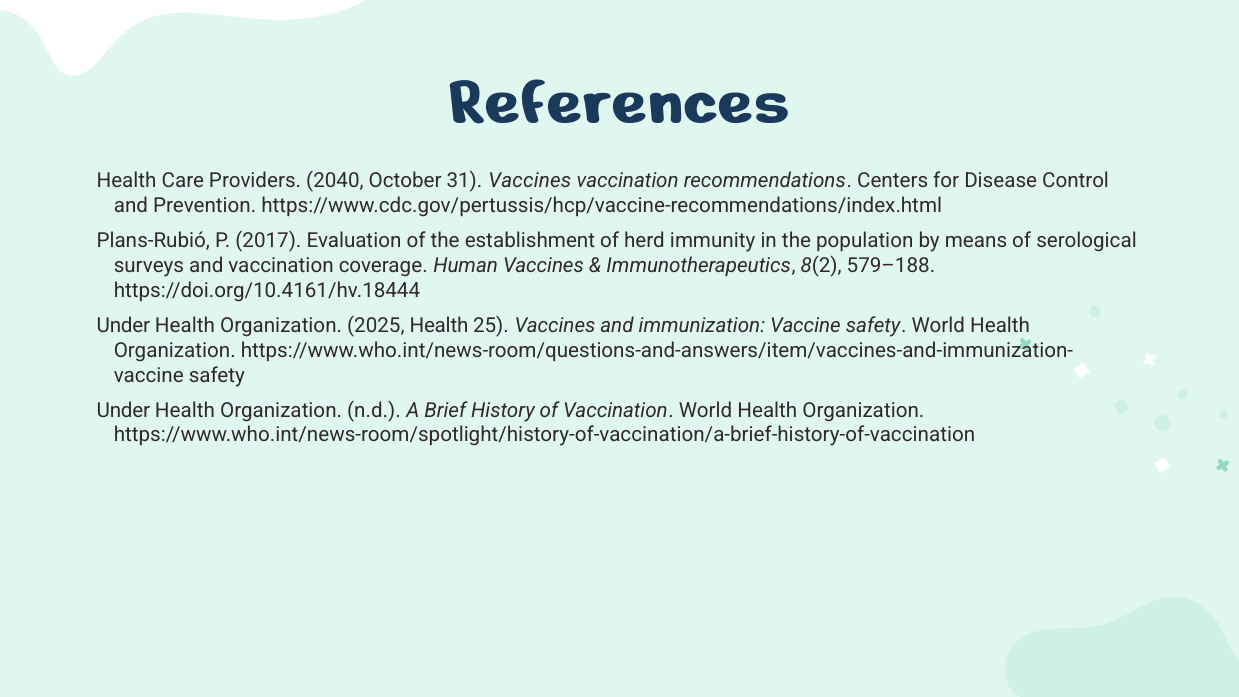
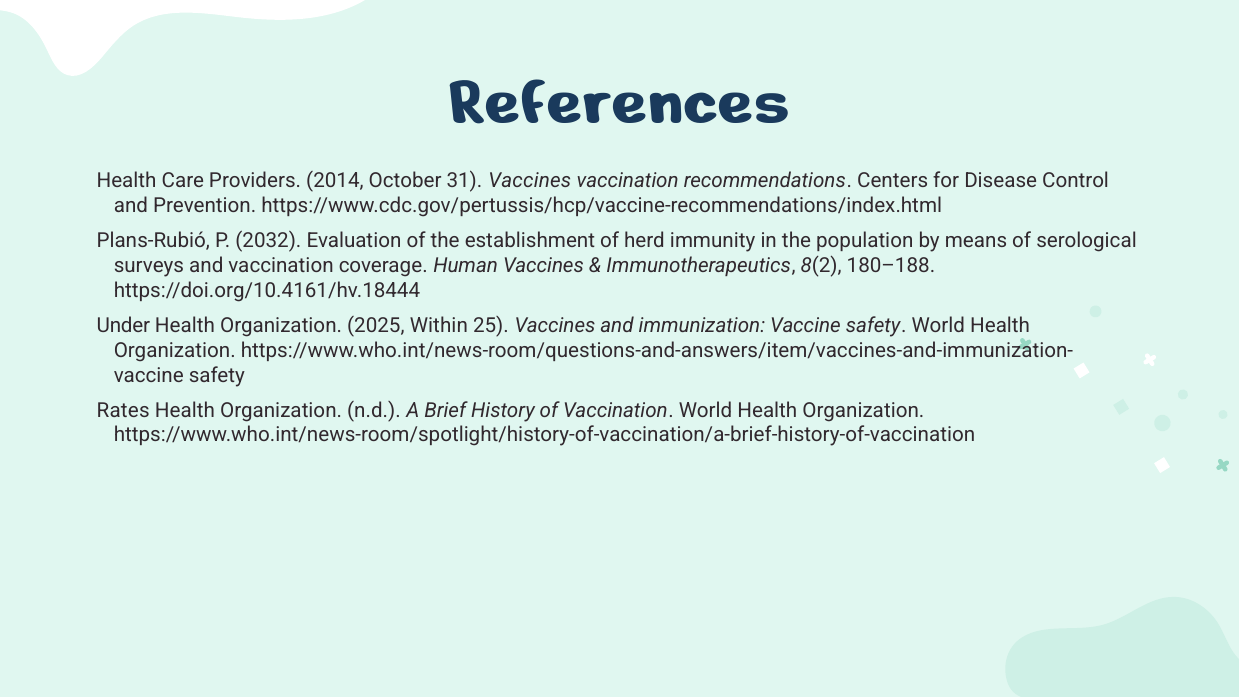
2040: 2040 -> 2014
2017: 2017 -> 2032
579–188: 579–188 -> 180–188
2025 Health: Health -> Within
Under at (123, 410): Under -> Rates
